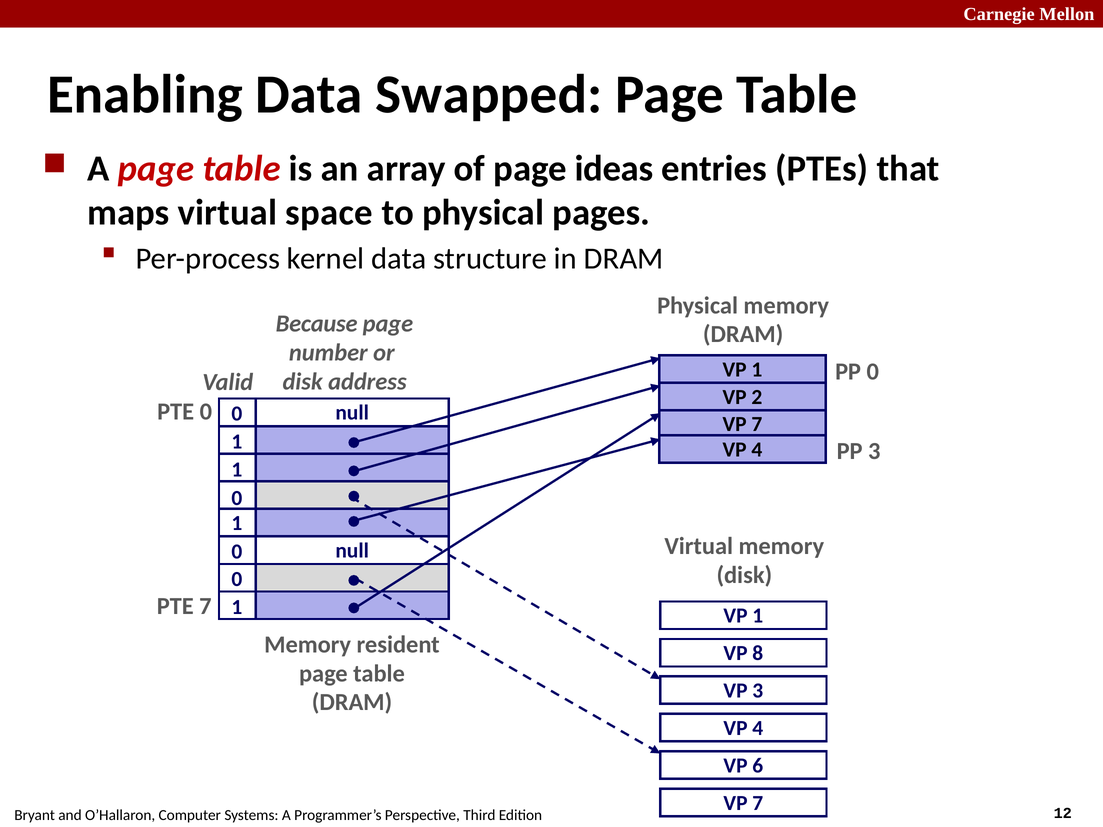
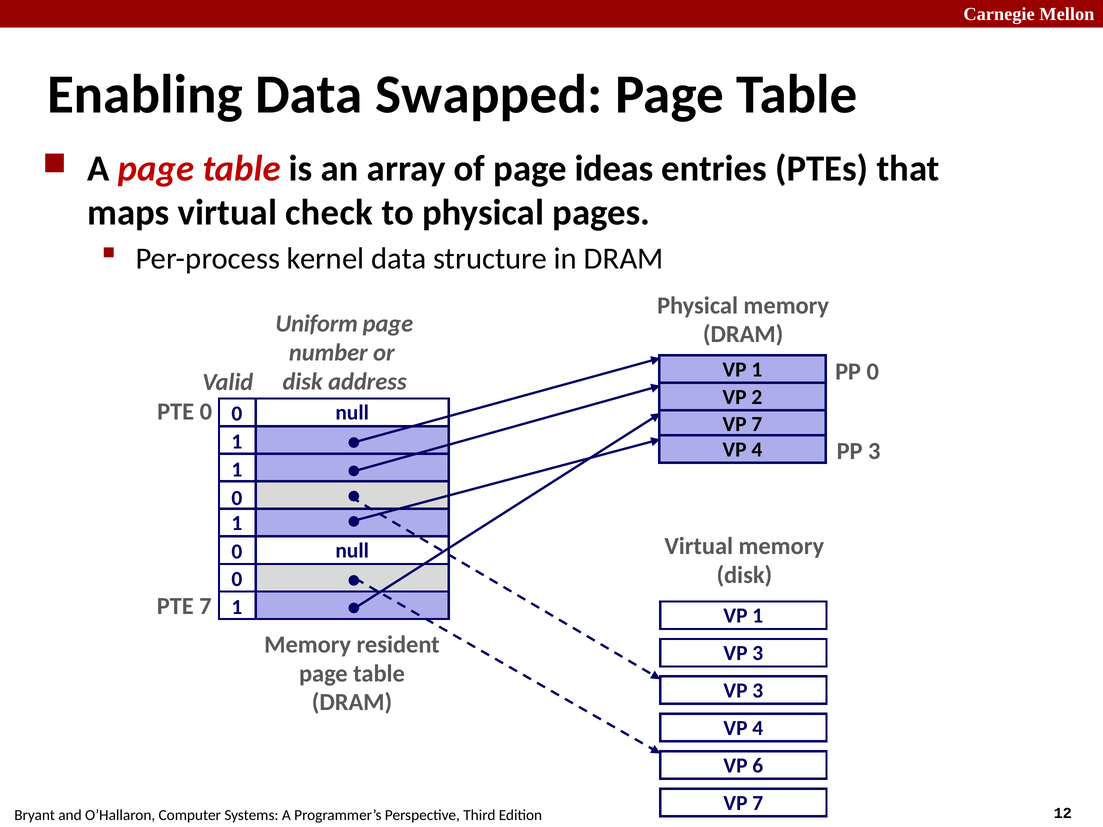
space: space -> check
Because: Because -> Uniform
8 at (758, 653): 8 -> 3
